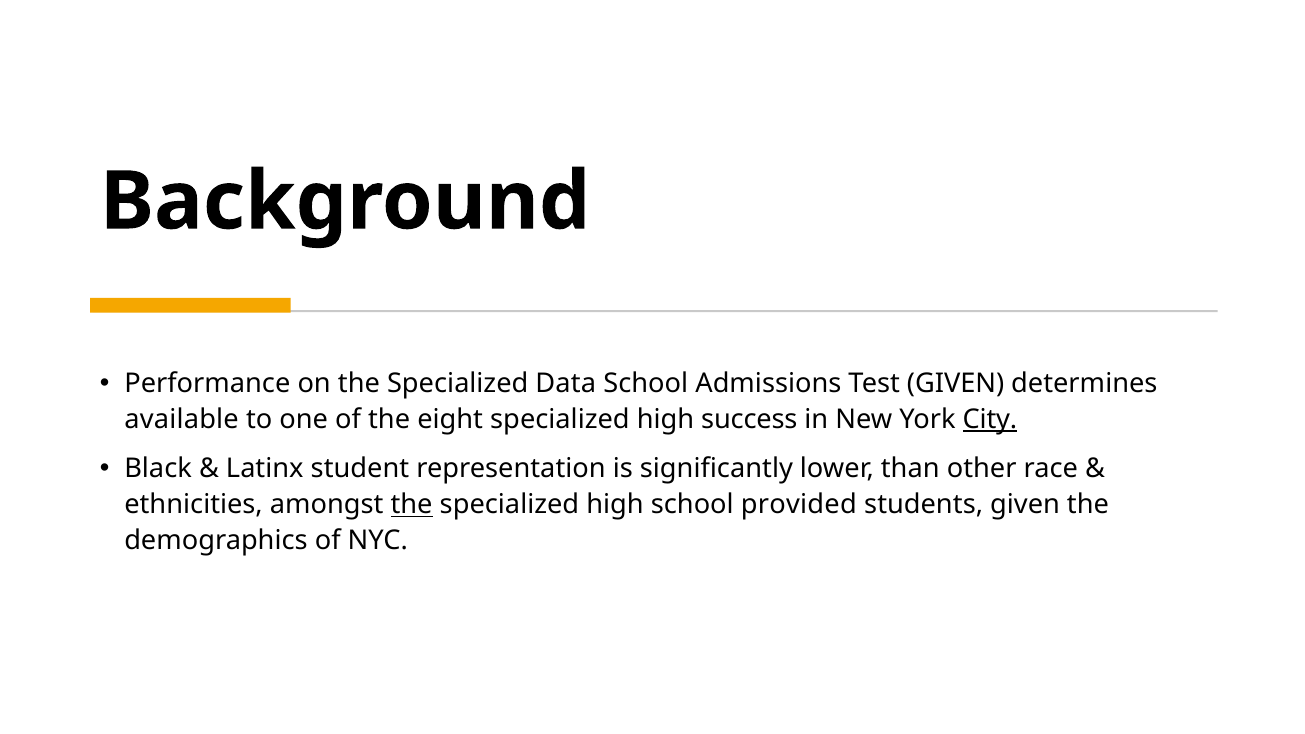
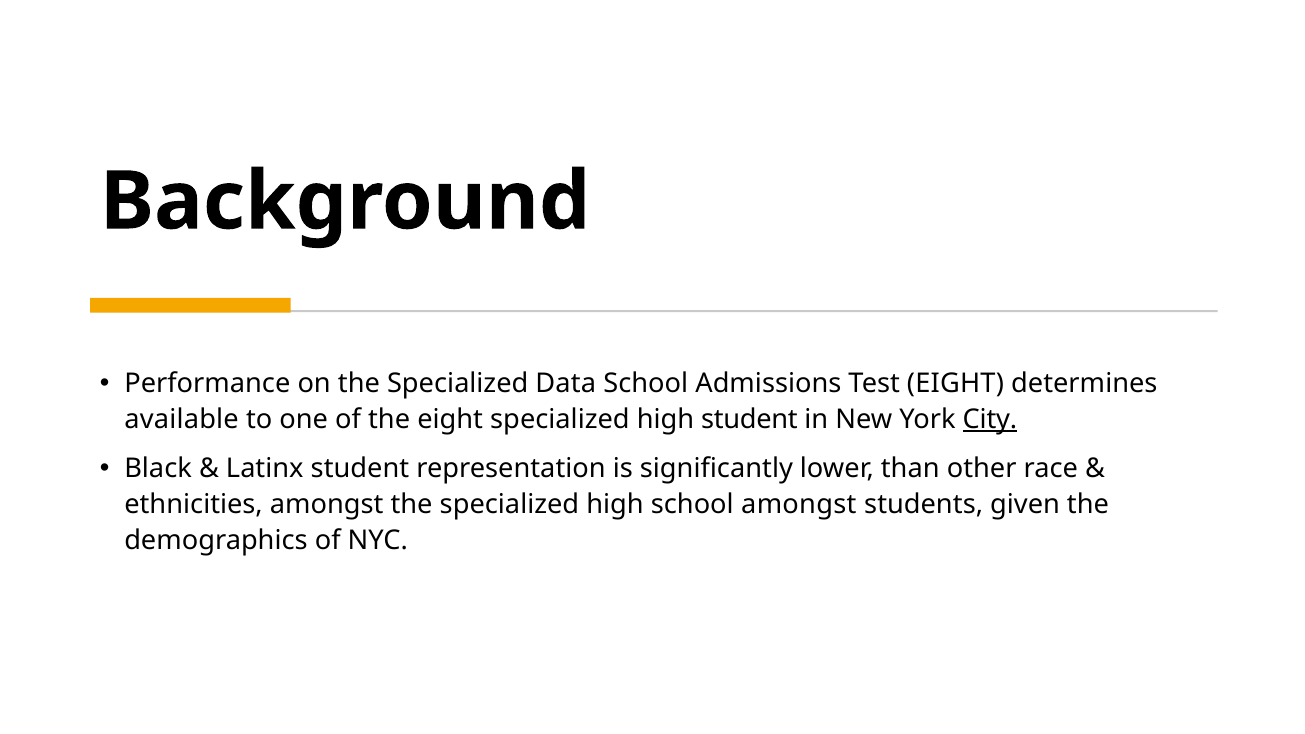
Test GIVEN: GIVEN -> EIGHT
high success: success -> student
the at (412, 505) underline: present -> none
school provided: provided -> amongst
